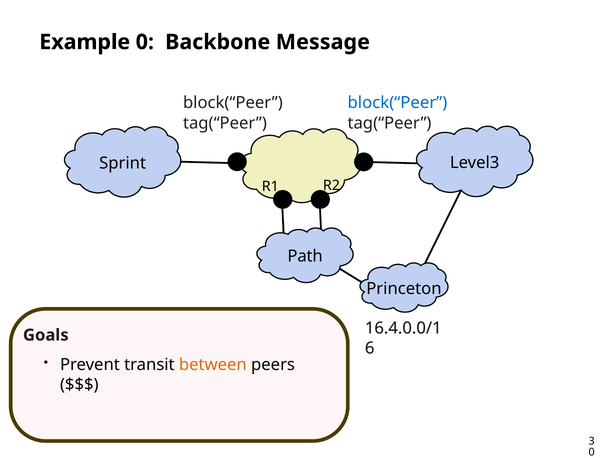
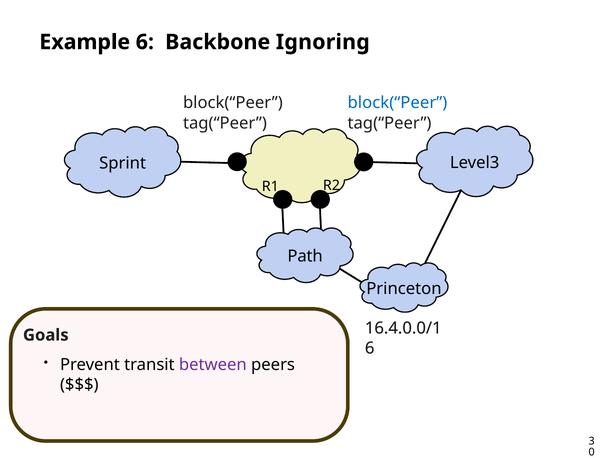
Example 0: 0 -> 6
Message: Message -> Ignoring
between colour: orange -> purple
